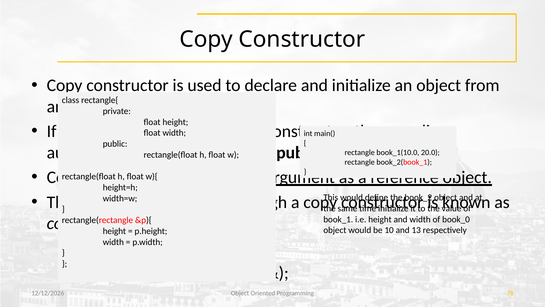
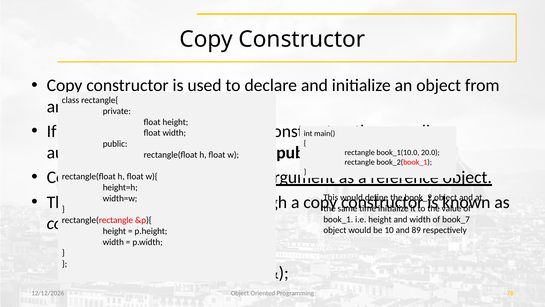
book_0: book_0 -> book_7
13: 13 -> 89
